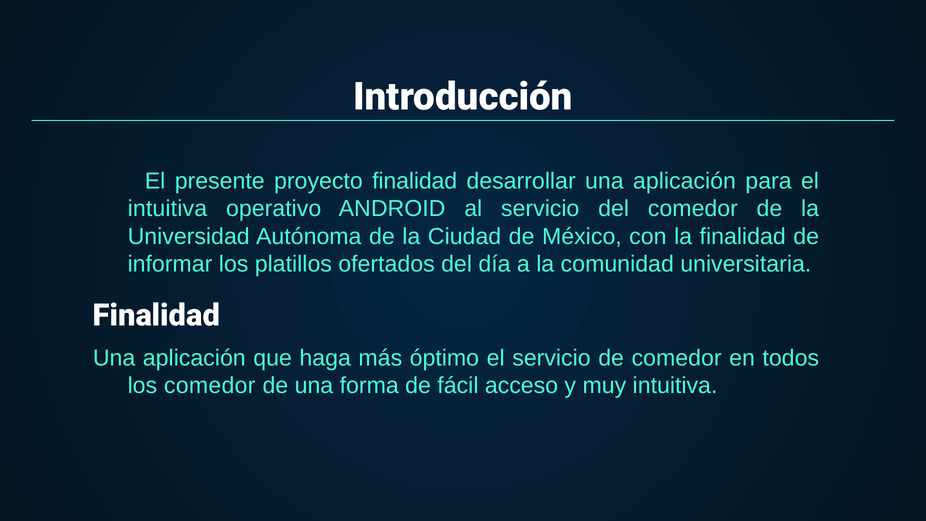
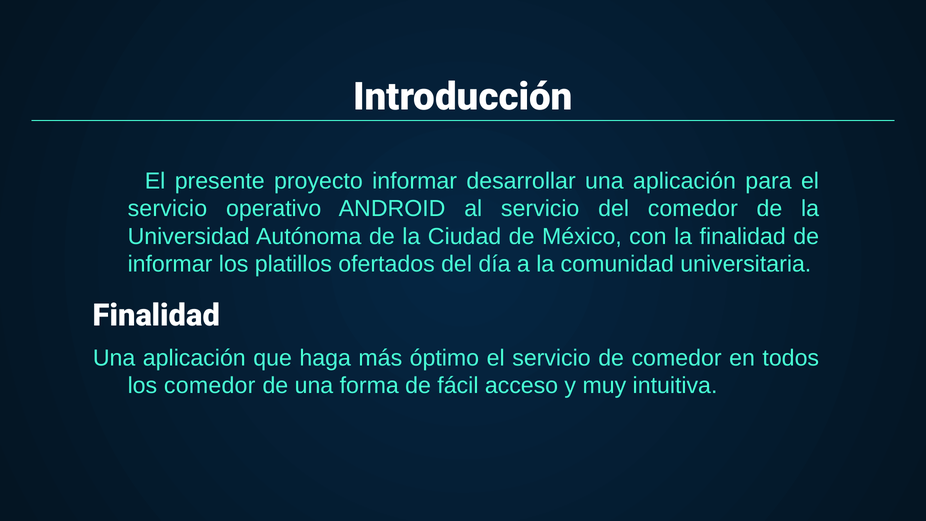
proyecto finalidad: finalidad -> informar
intuitiva at (167, 209): intuitiva -> servicio
